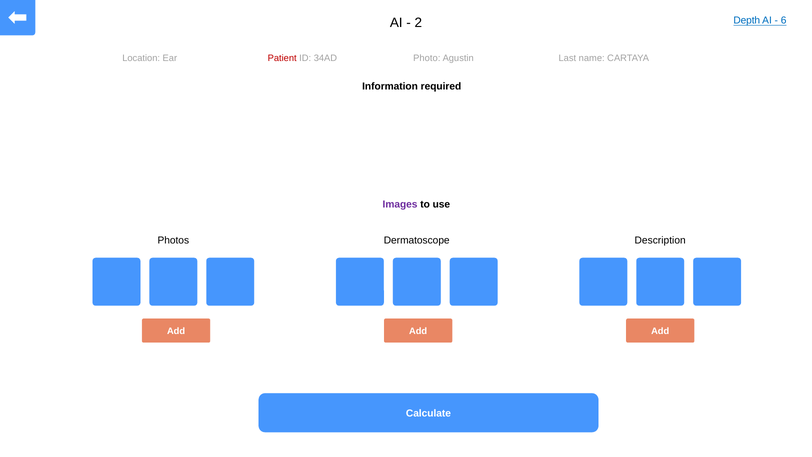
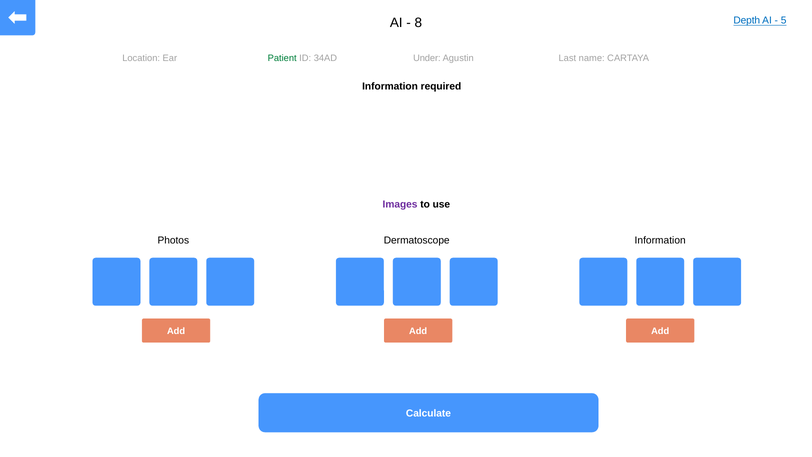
6: 6 -> 5
2: 2 -> 8
Patient colour: red -> green
Photo: Photo -> Under
Description at (660, 240): Description -> Information
